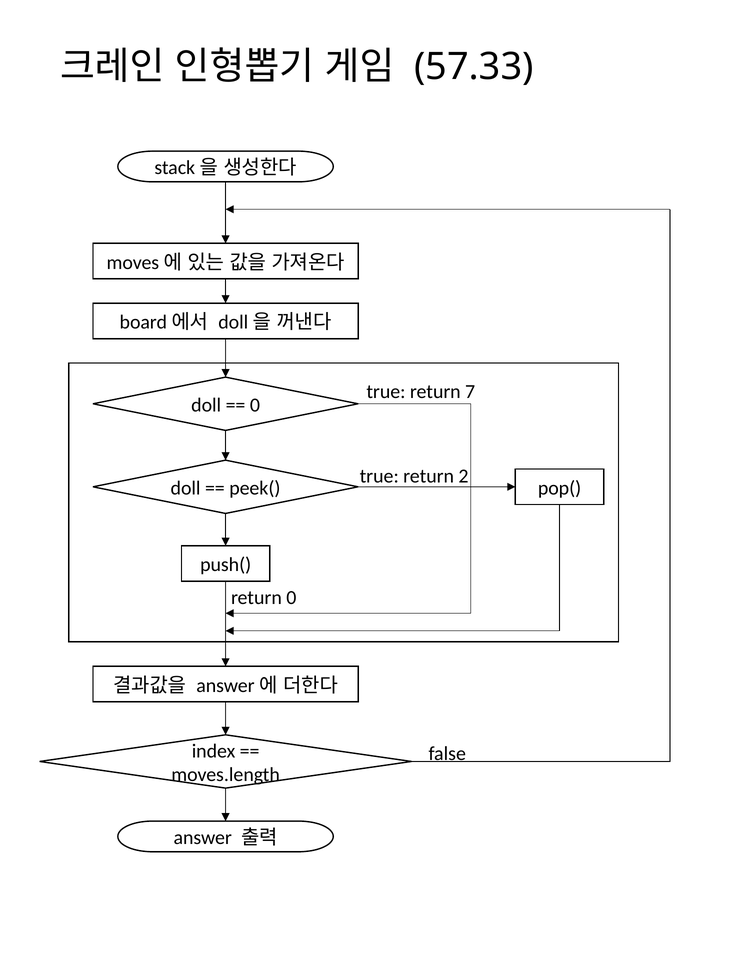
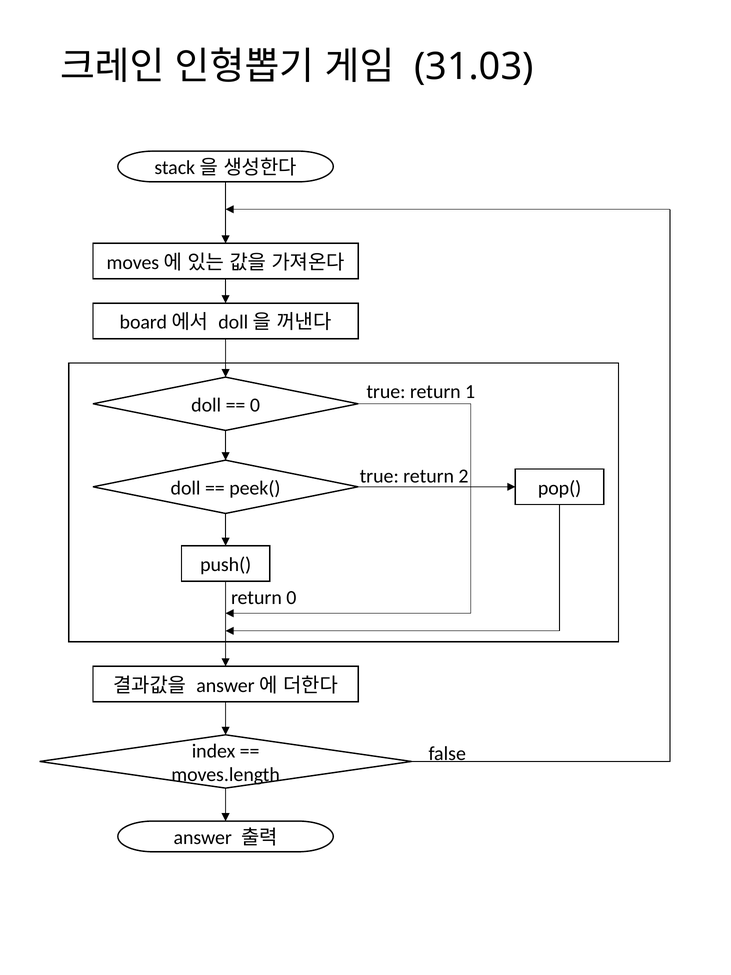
57.33: 57.33 -> 31.03
7: 7 -> 1
